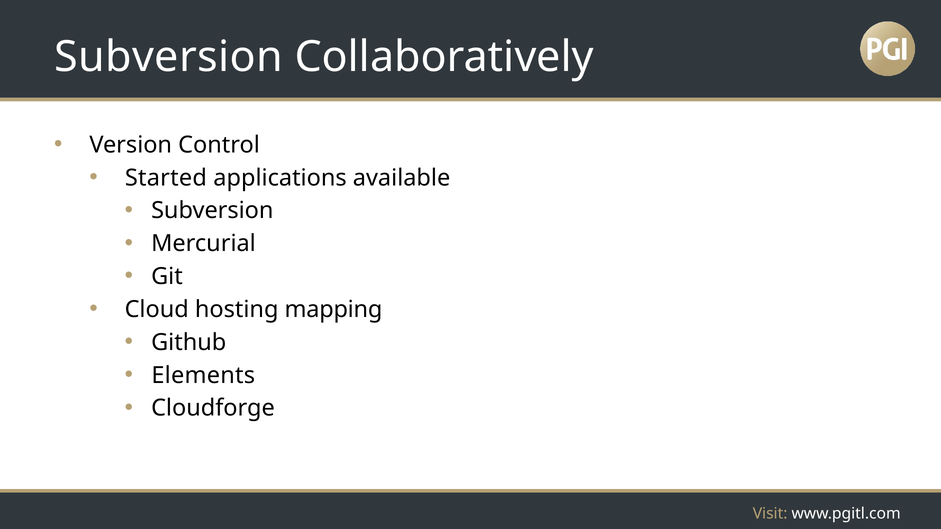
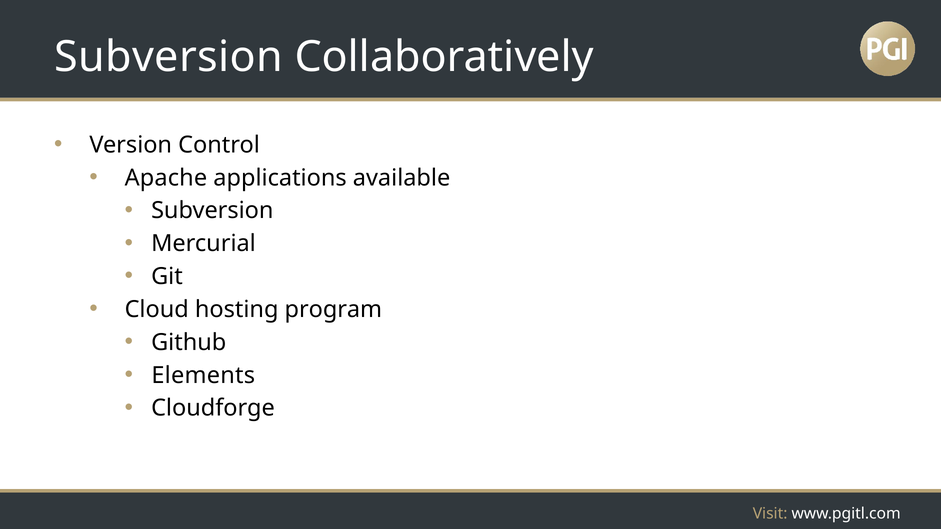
Started: Started -> Apache
mapping: mapping -> program
